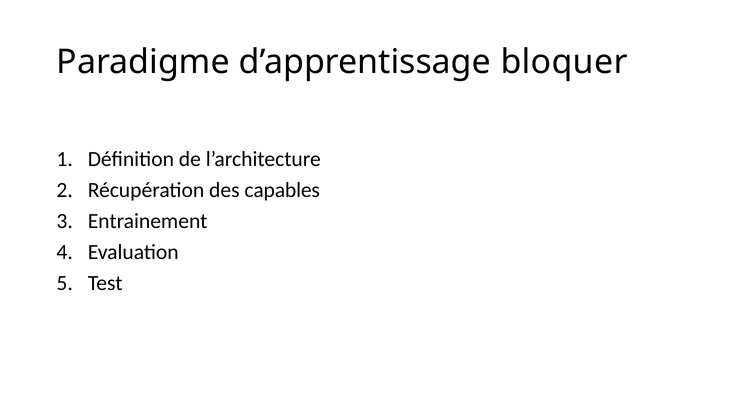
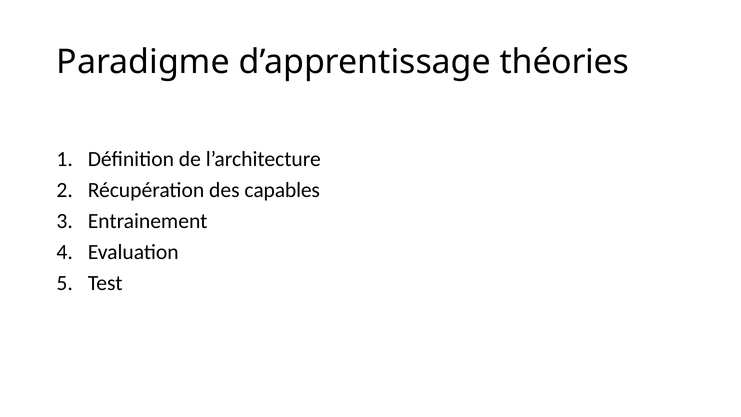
bloquer: bloquer -> théories
